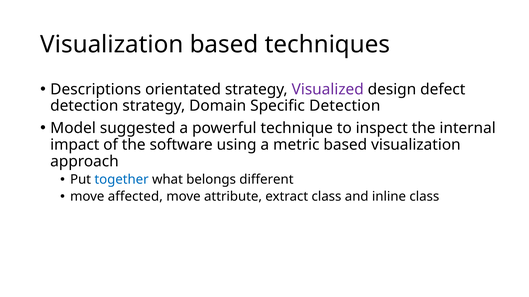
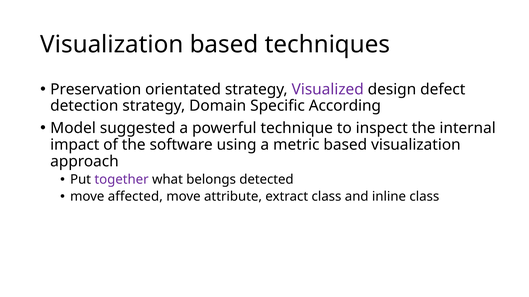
Descriptions: Descriptions -> Preservation
Specific Detection: Detection -> According
together colour: blue -> purple
different: different -> detected
